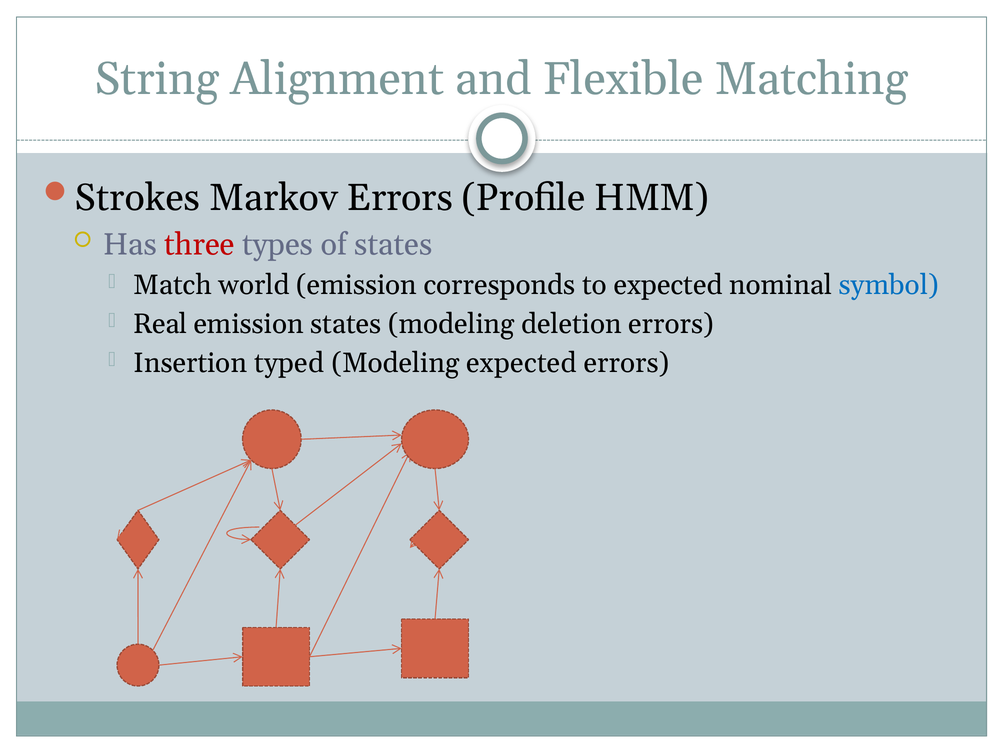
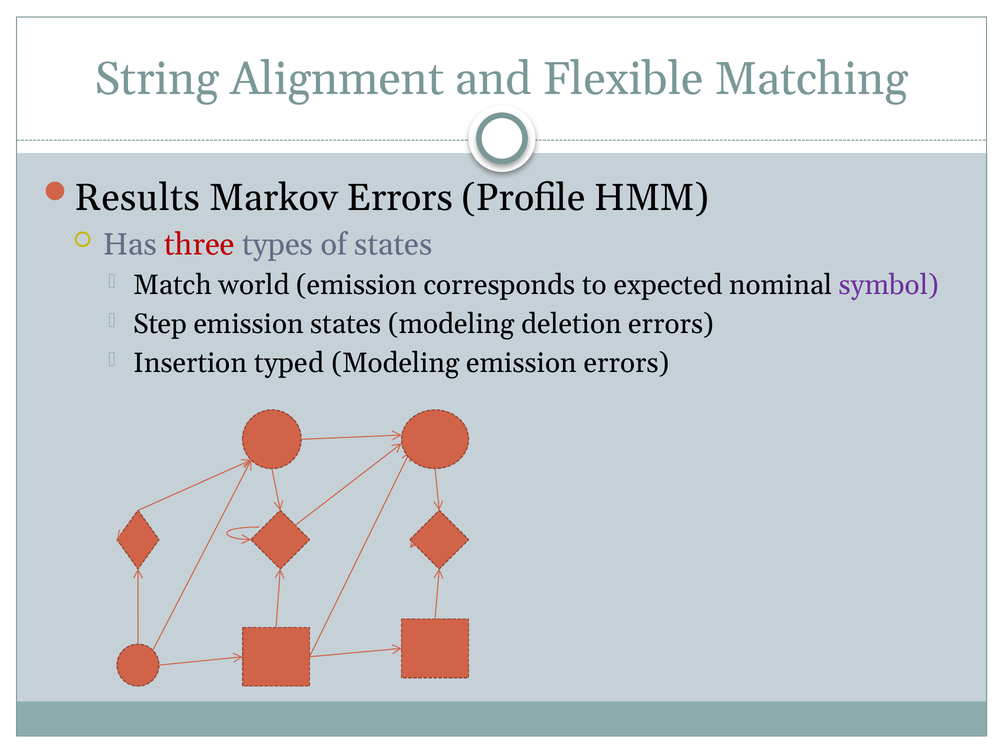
Strokes: Strokes -> Results
symbol colour: blue -> purple
Real: Real -> Step
Modeling expected: expected -> emission
